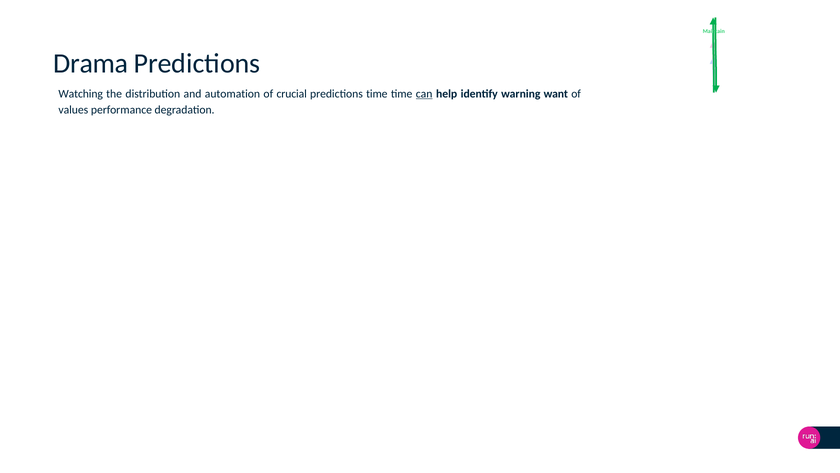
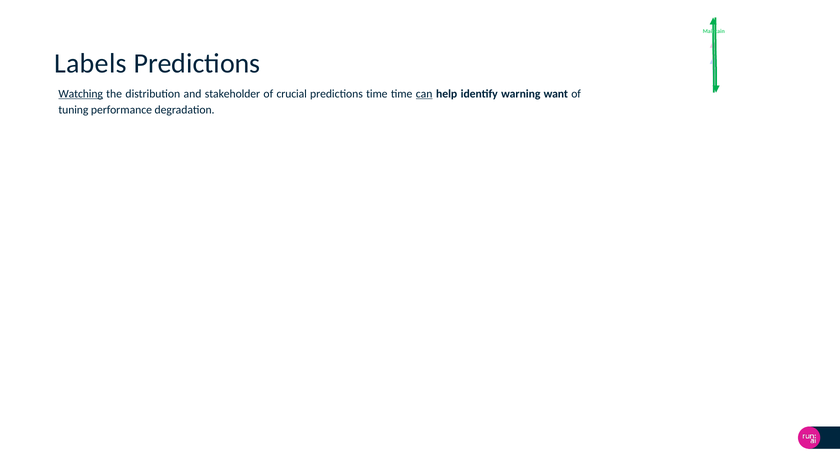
Drama: Drama -> Labels
Watching underline: none -> present
automation: automation -> stakeholder
values: values -> tuning
